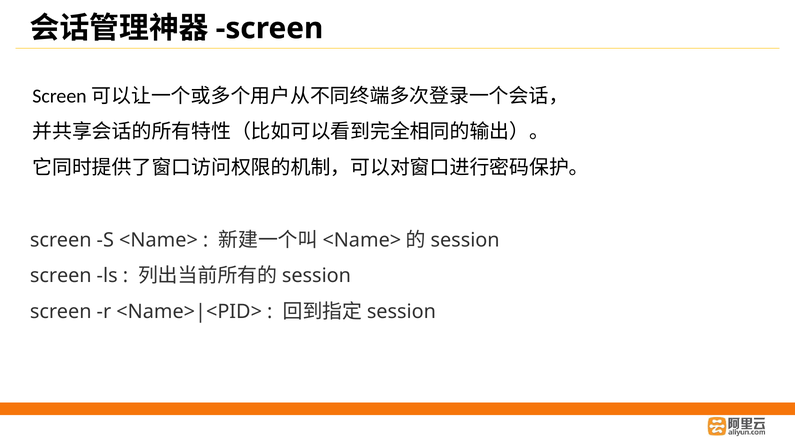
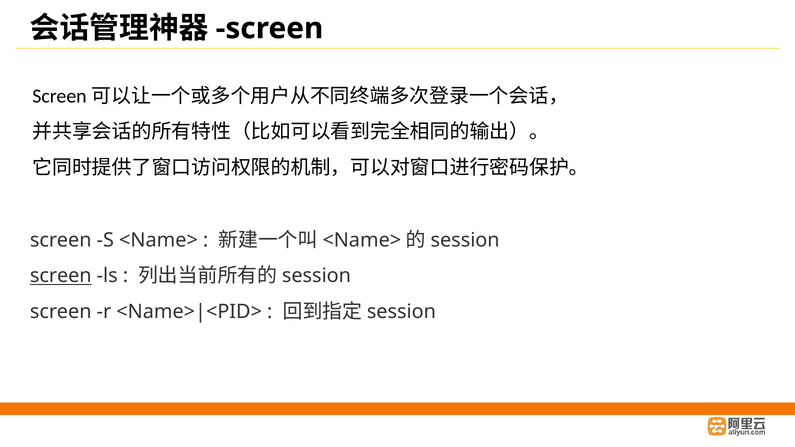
screen at (61, 276) underline: none -> present
